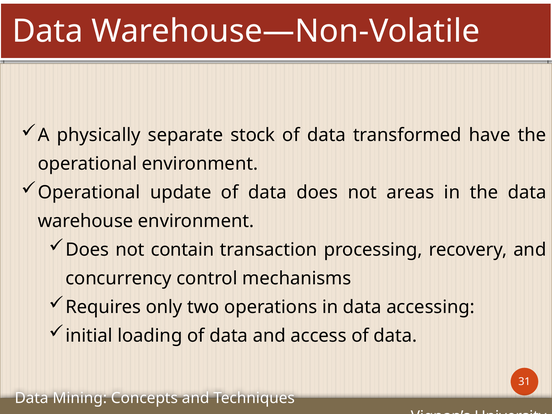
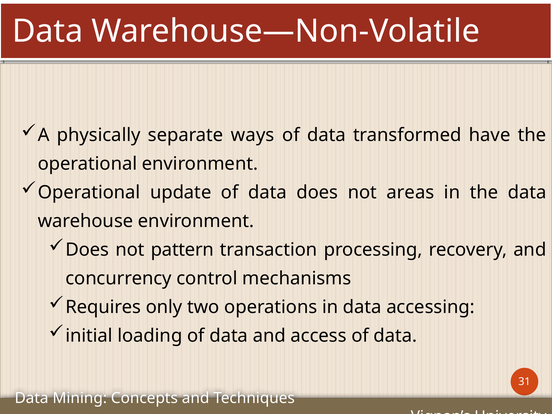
stock: stock -> ways
contain: contain -> pattern
